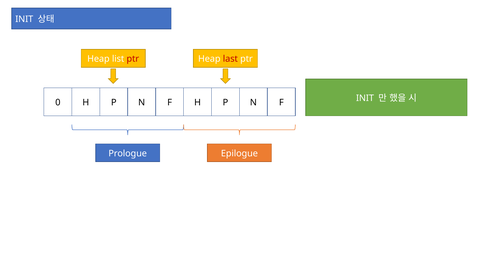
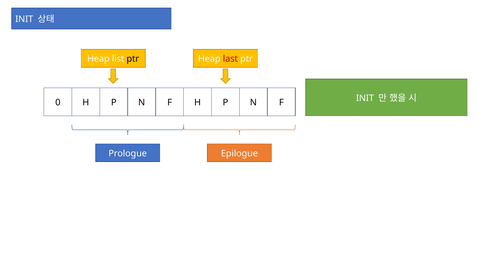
ptr at (133, 59) colour: red -> black
